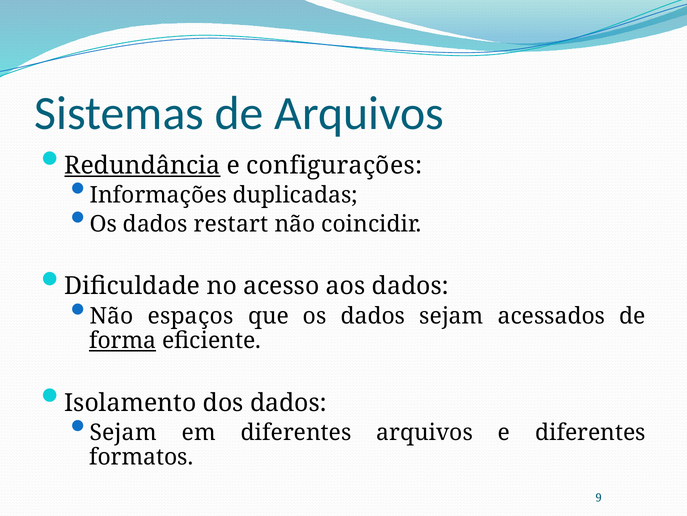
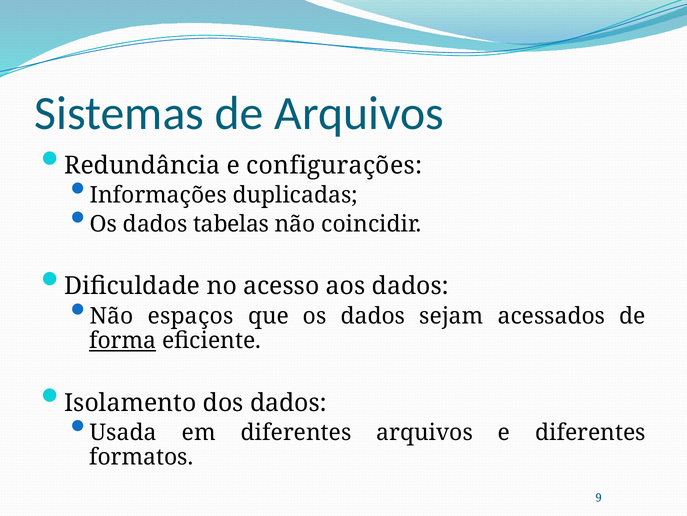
Redundância underline: present -> none
restart: restart -> tabelas
Sejam at (123, 432): Sejam -> Usada
